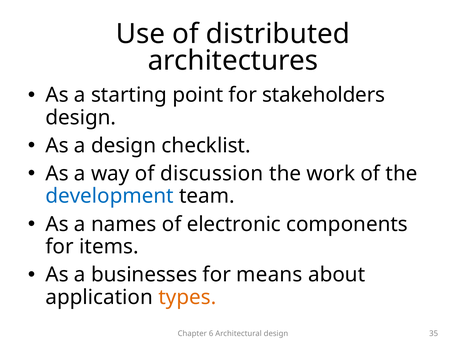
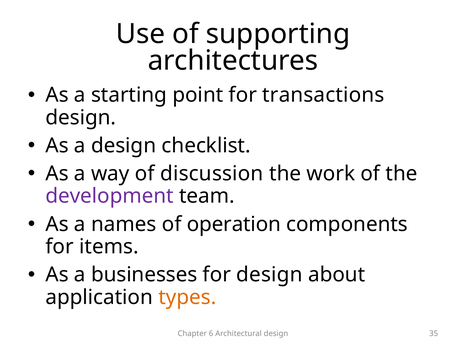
distributed: distributed -> supporting
stakeholders: stakeholders -> transactions
development colour: blue -> purple
electronic: electronic -> operation
for means: means -> design
